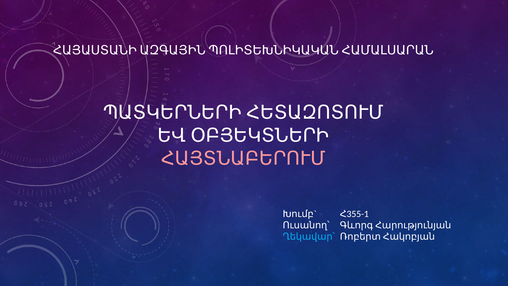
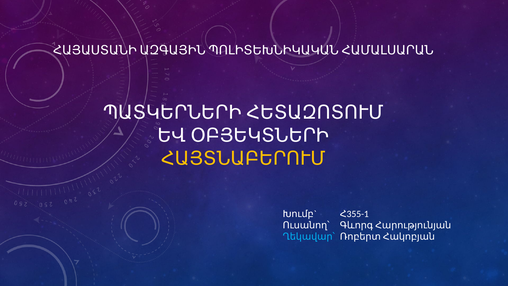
ՀԱՅՏՆԱԲԵՐՈՒՄ colour: pink -> yellow
